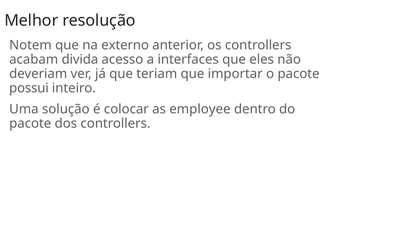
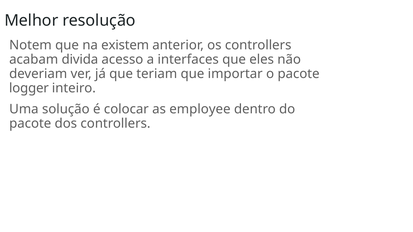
externo: externo -> existem
possui: possui -> logger
